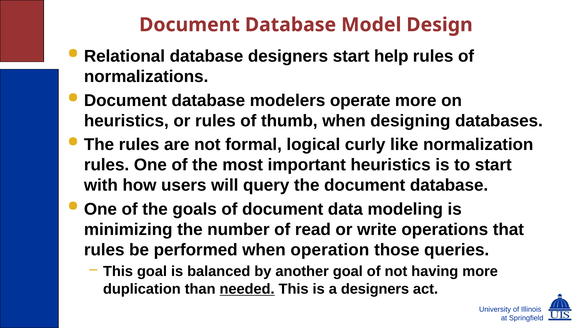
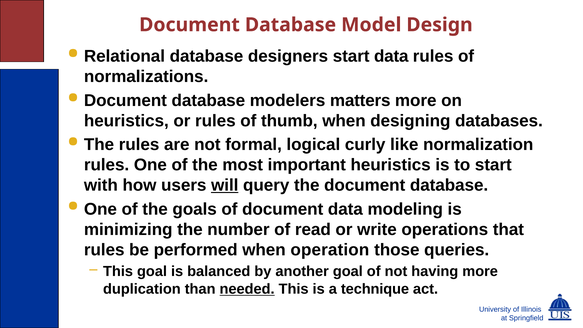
start help: help -> data
operate: operate -> matters
will underline: none -> present
a designers: designers -> technique
